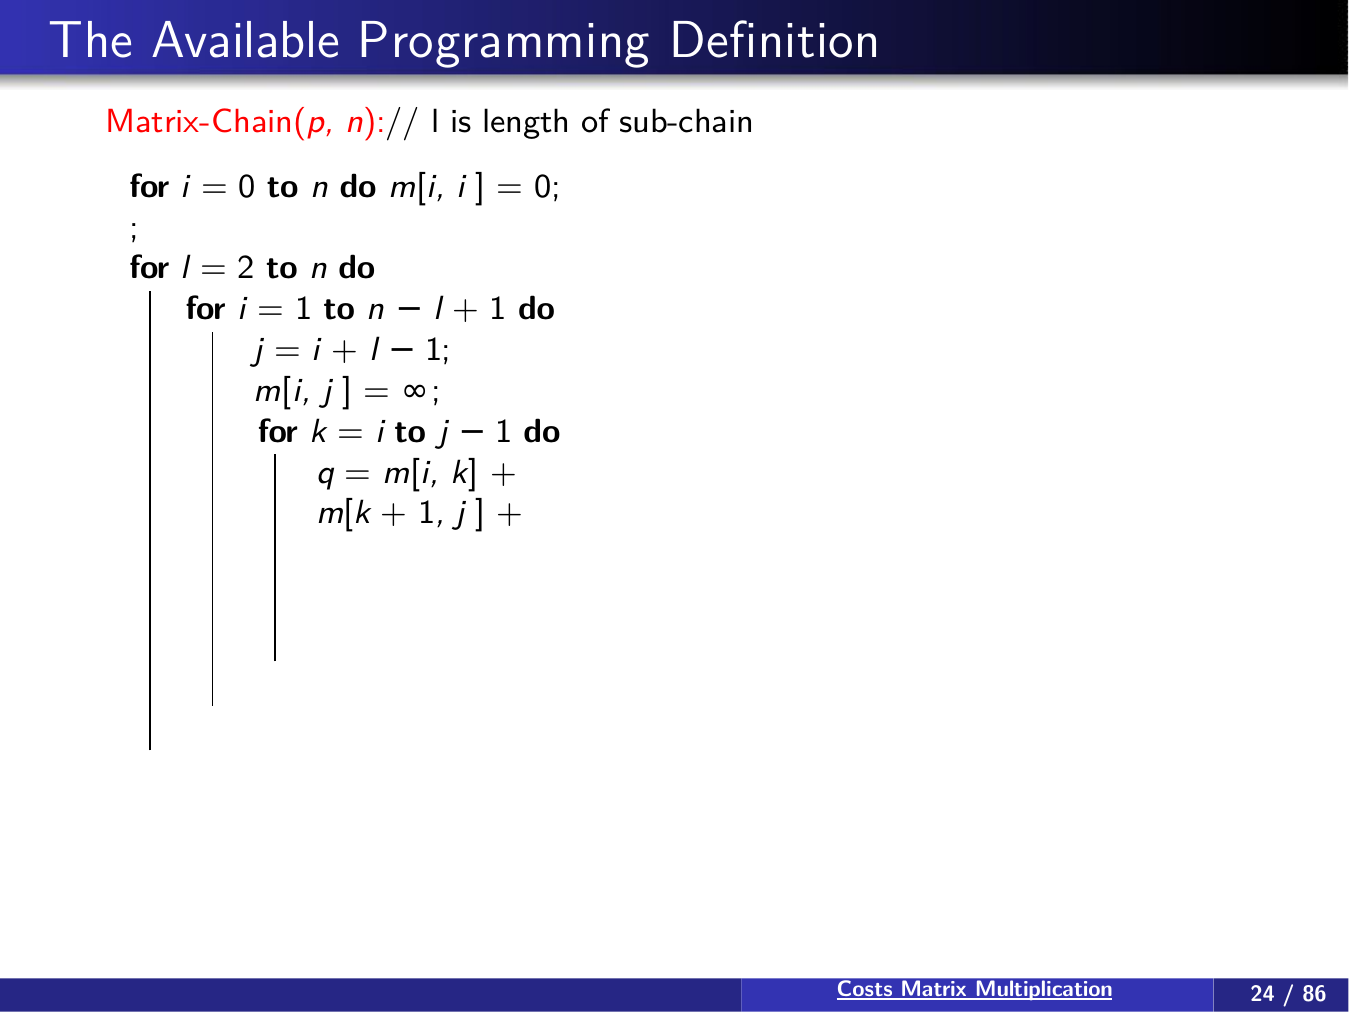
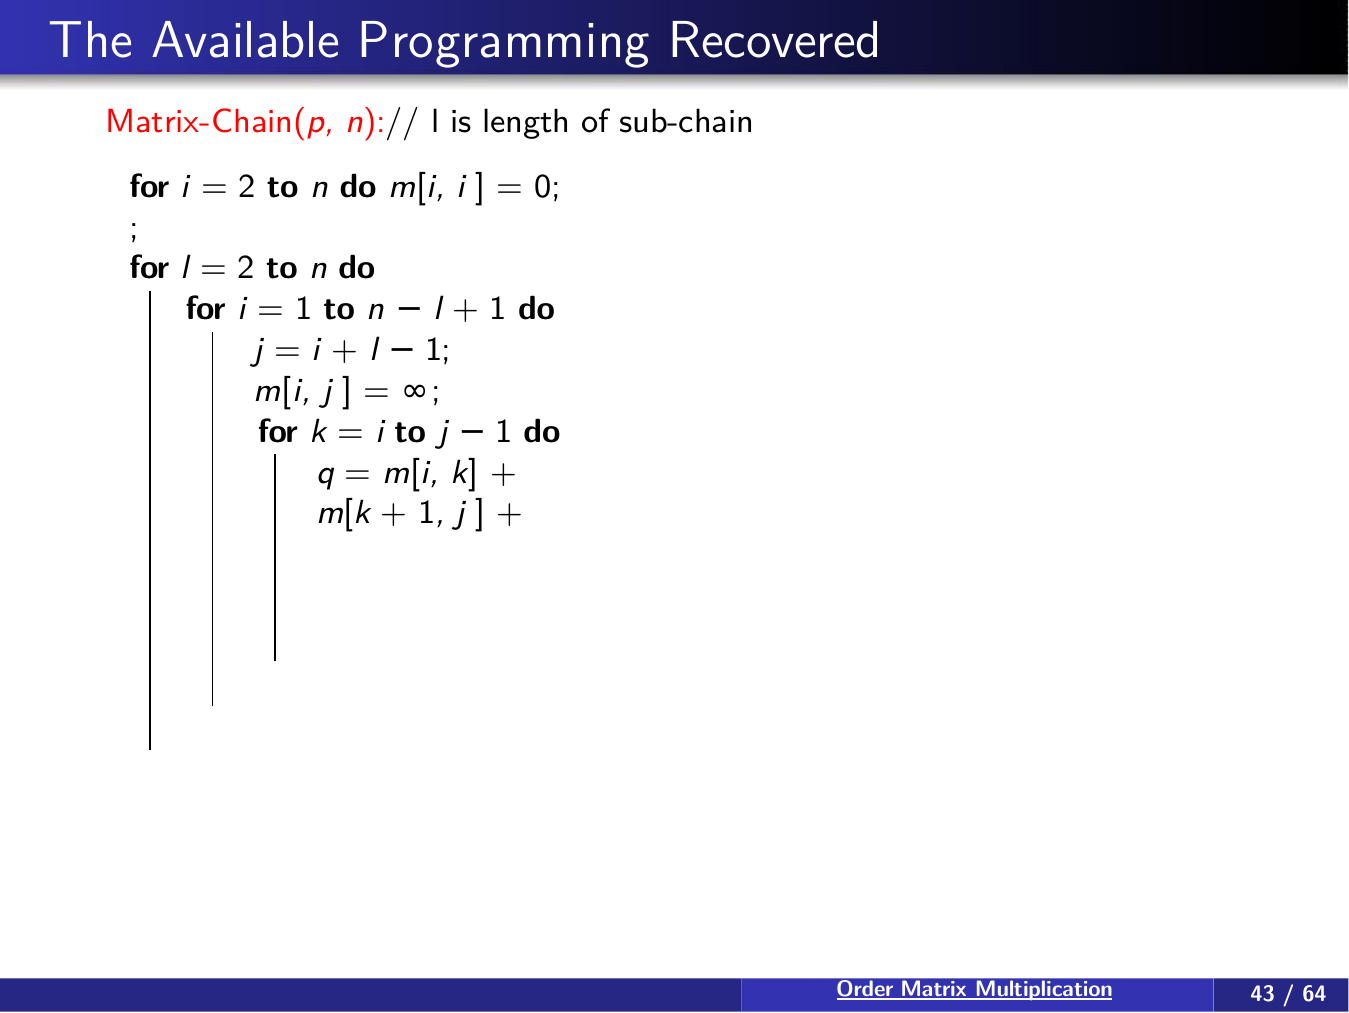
Definition: Definition -> Recovered
0 at (247, 186): 0 -> 2
Costs: Costs -> Order
24: 24 -> 43
86: 86 -> 64
